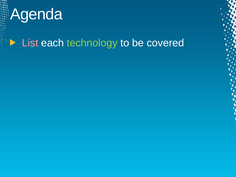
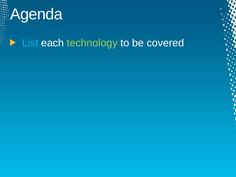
List colour: pink -> light blue
